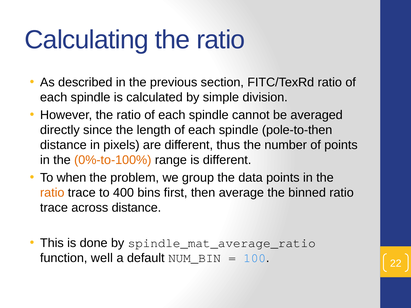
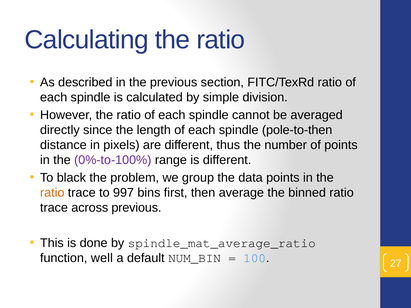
0%-to-100% colour: orange -> purple
when: when -> black
400: 400 -> 997
across distance: distance -> previous
22: 22 -> 27
